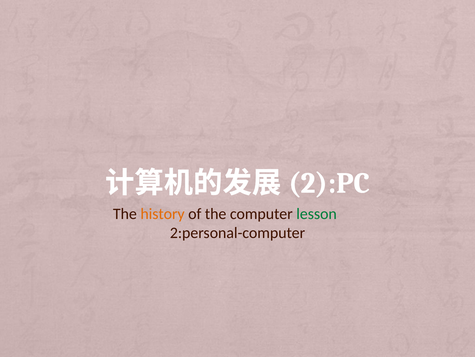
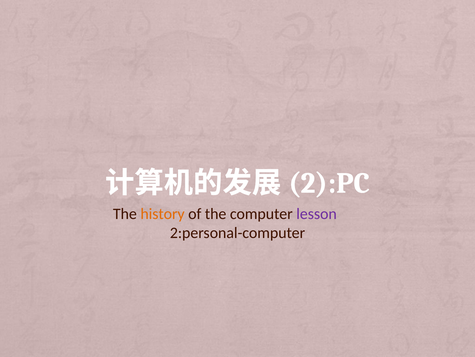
lesson colour: green -> purple
